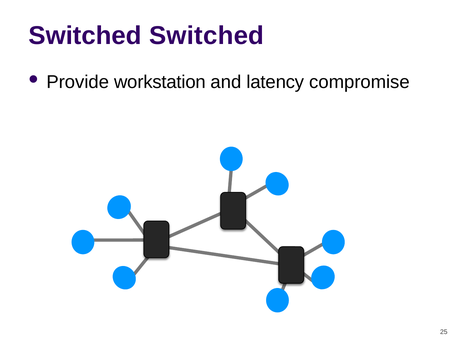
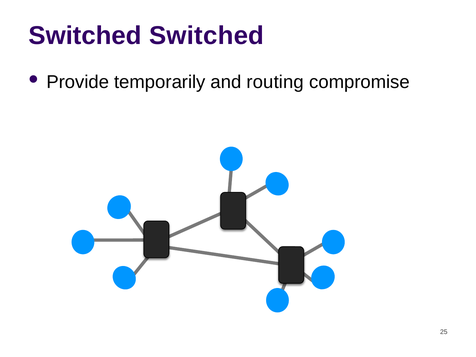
workstation: workstation -> temporarily
latency: latency -> routing
